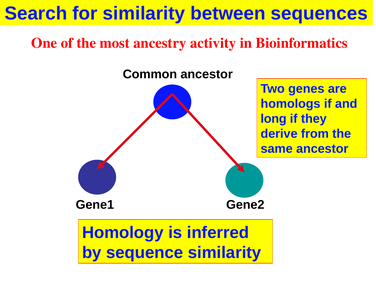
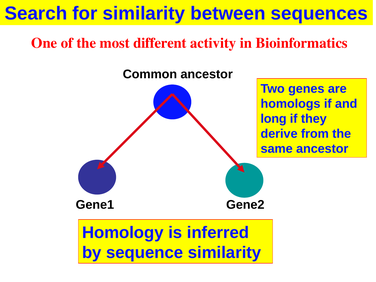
ancestry: ancestry -> different
